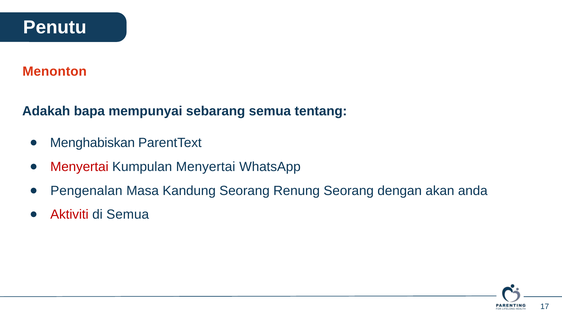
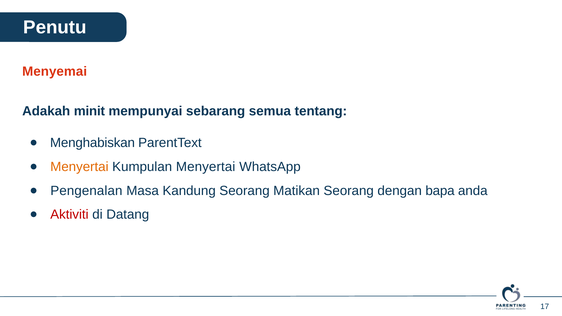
Menonton: Menonton -> Menyemai
bapa: bapa -> minit
Menyertai at (79, 167) colour: red -> orange
Renung: Renung -> Matikan
akan: akan -> bapa
di Semua: Semua -> Datang
